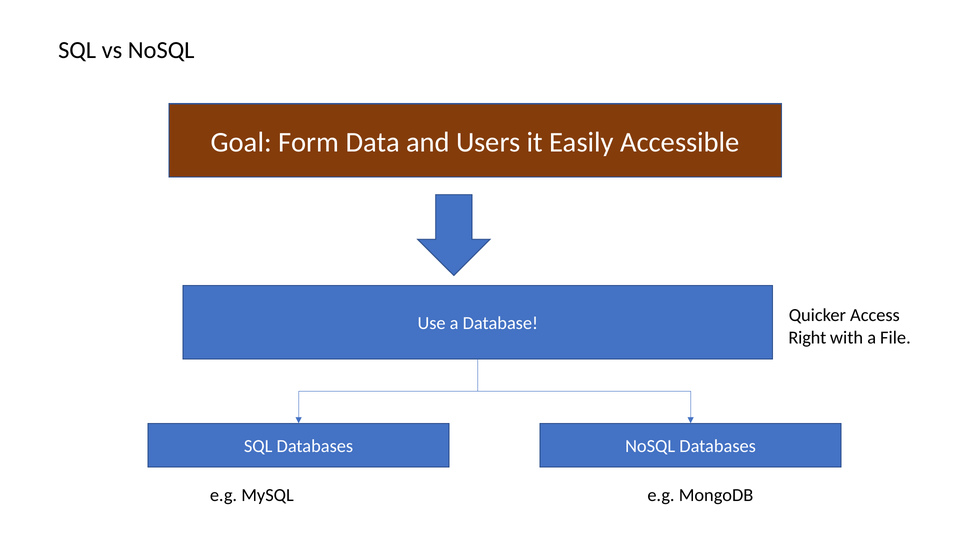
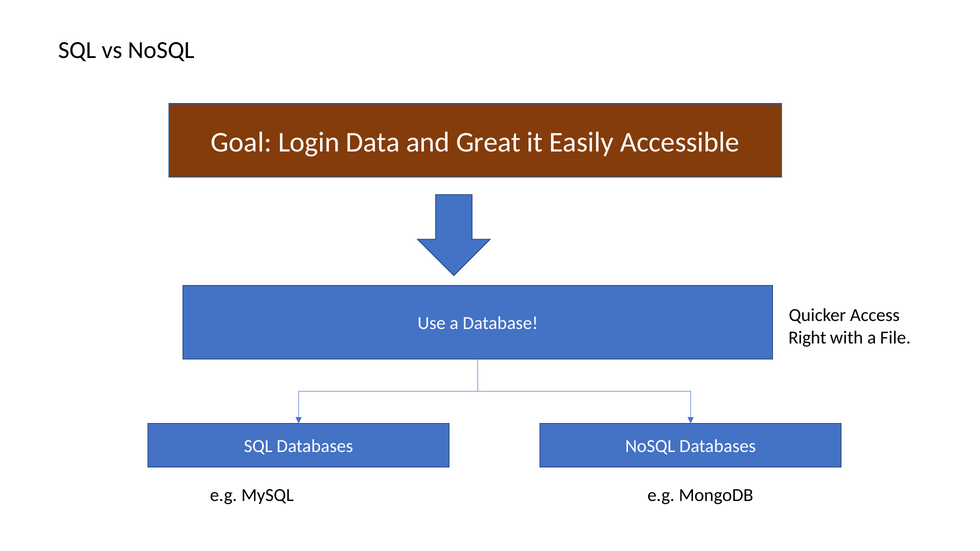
Form: Form -> Login
Users: Users -> Great
